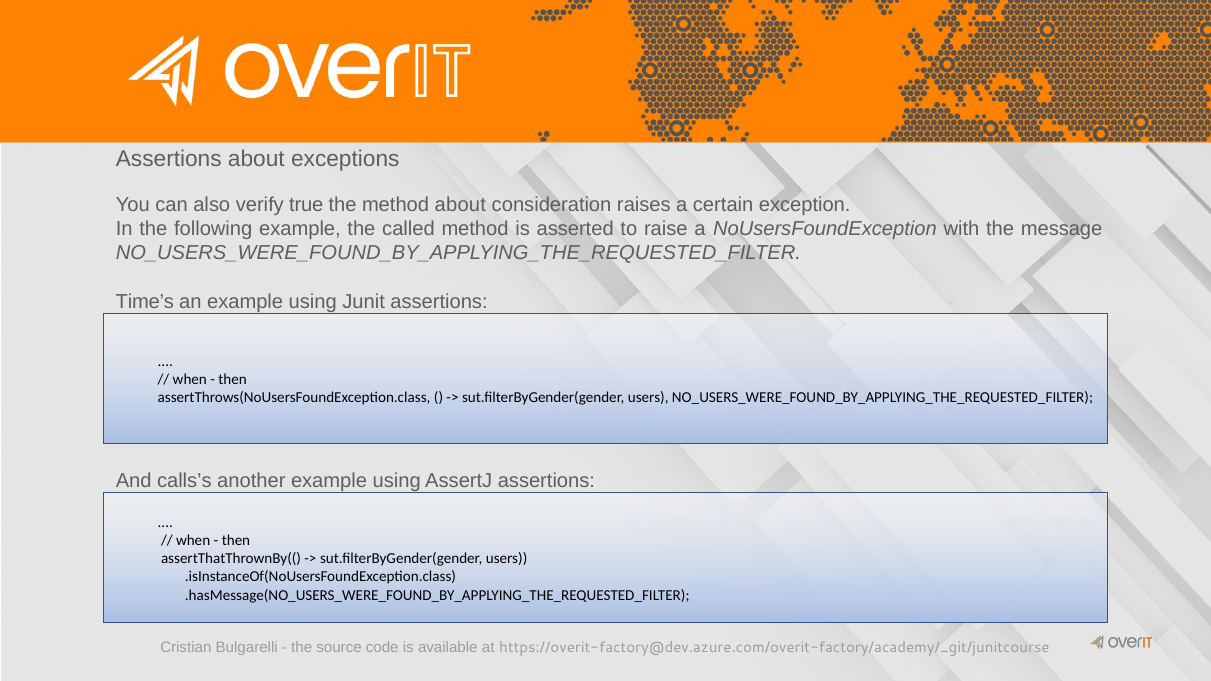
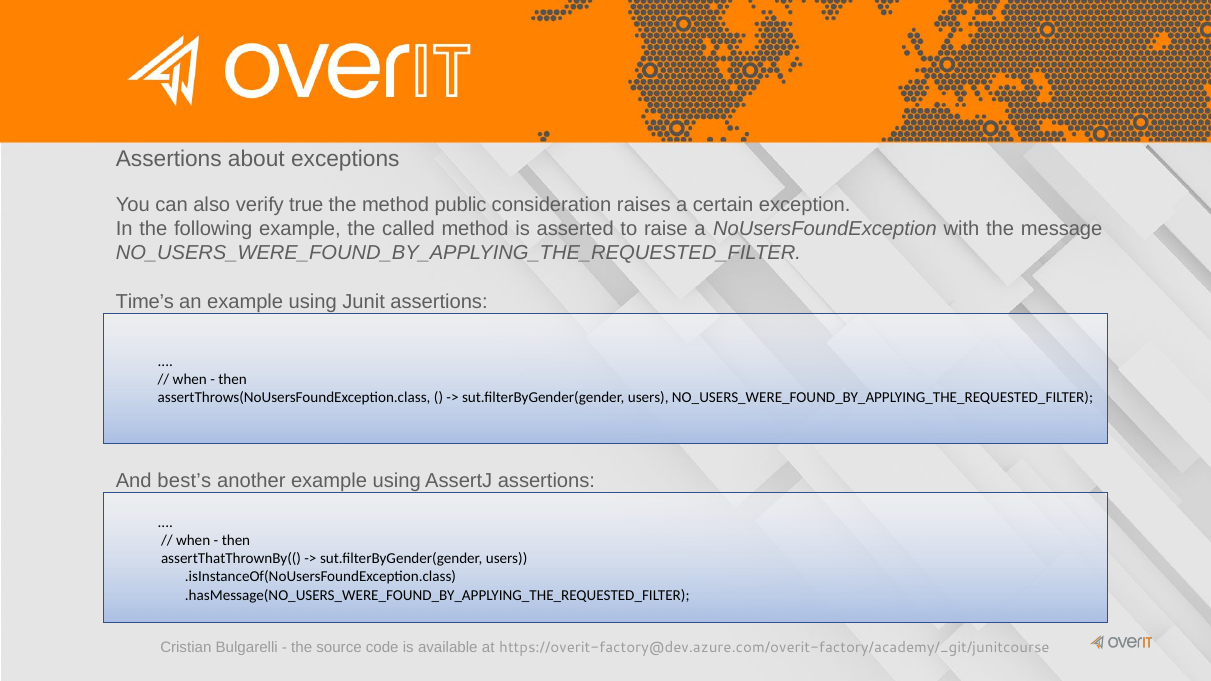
method about: about -> public
calls’s: calls’s -> best’s
